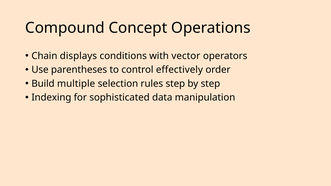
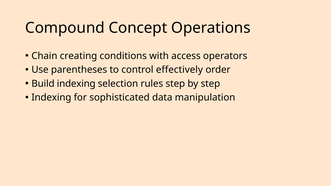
displays: displays -> creating
vector: vector -> access
Build multiple: multiple -> indexing
